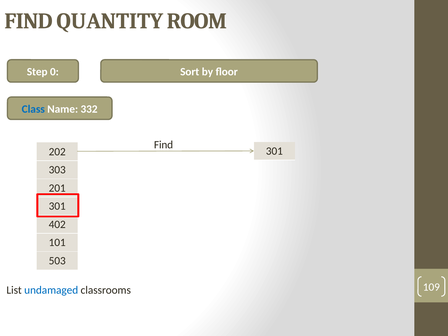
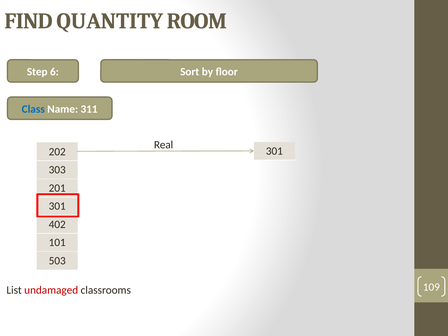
0: 0 -> 6
332: 332 -> 311
Find at (164, 145): Find -> Real
undamaged colour: blue -> red
